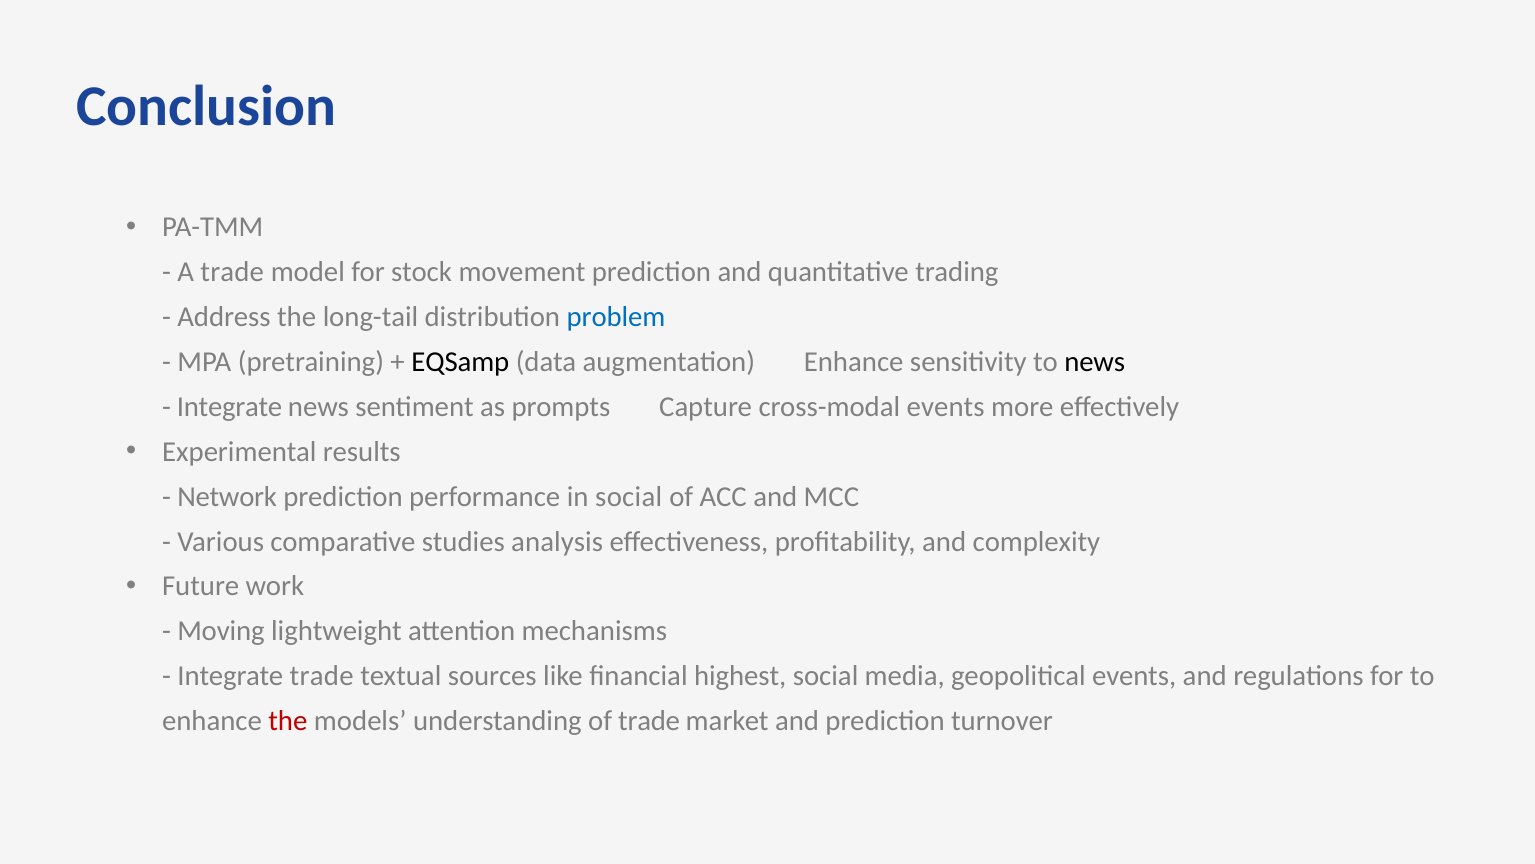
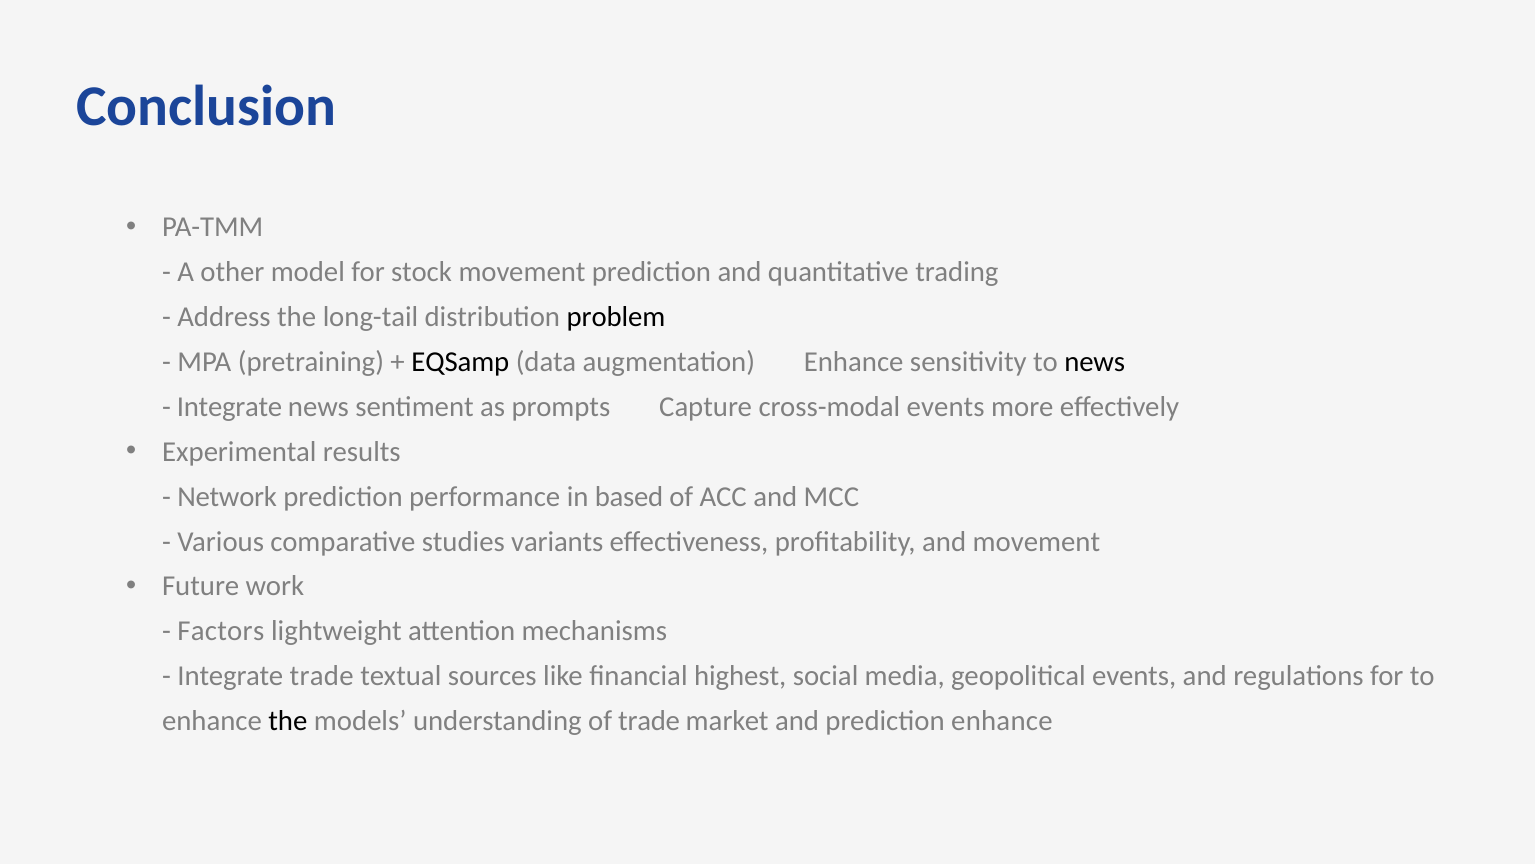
A trade: trade -> other
problem colour: blue -> black
in social: social -> based
analysis: analysis -> variants
and complexity: complexity -> movement
Moving: Moving -> Factors
the at (288, 721) colour: red -> black
prediction turnover: turnover -> enhance
